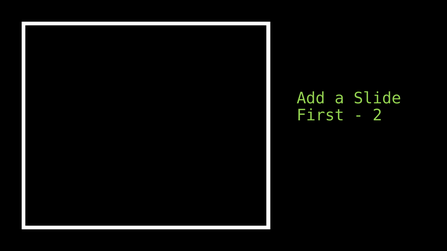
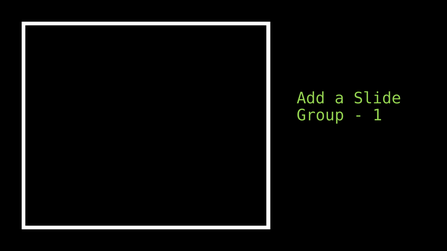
First: First -> Group
2: 2 -> 1
